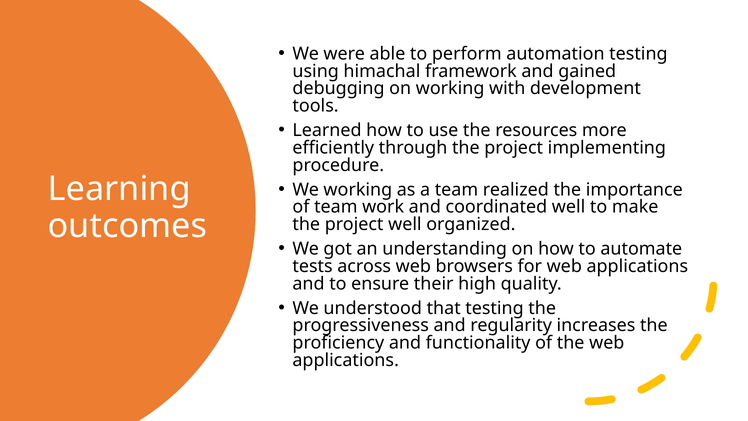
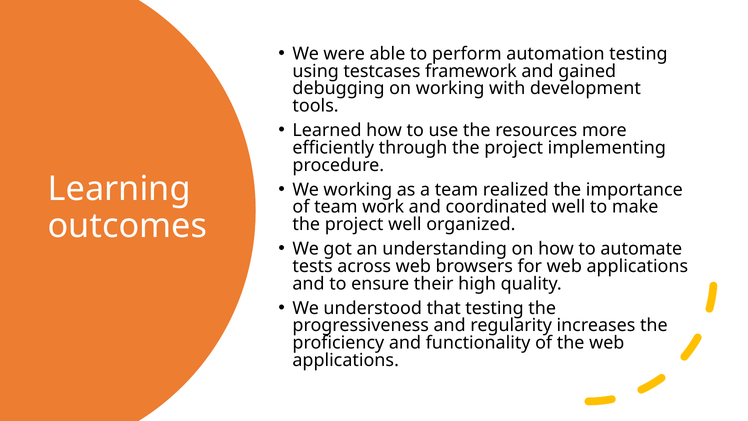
himachal: himachal -> testcases
